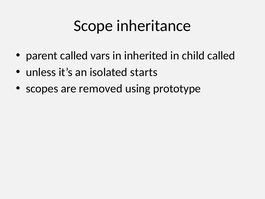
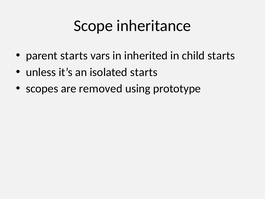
parent called: called -> starts
child called: called -> starts
